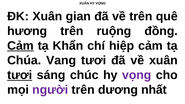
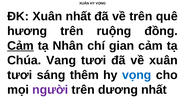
Xuân gian: gian -> nhất
Khẩn: Khẩn -> Nhân
hiệp: hiệp -> gian
tươi at (20, 75) underline: present -> none
chúc: chúc -> thêm
vọng at (137, 75) colour: purple -> blue
